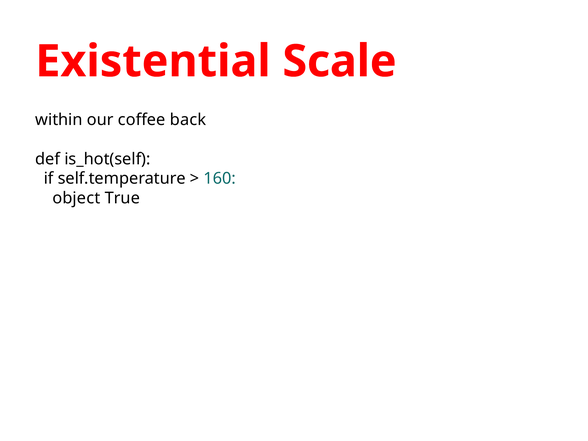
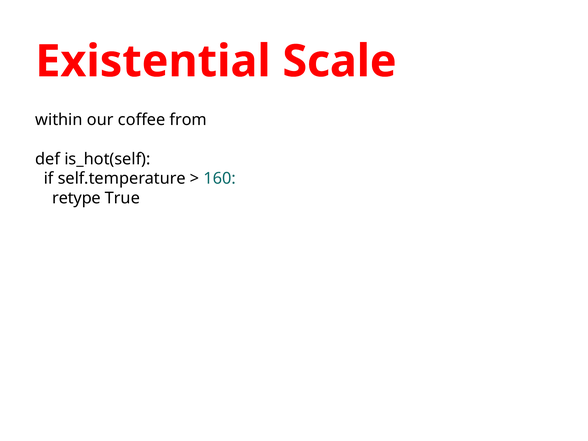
back: back -> from
object: object -> retype
